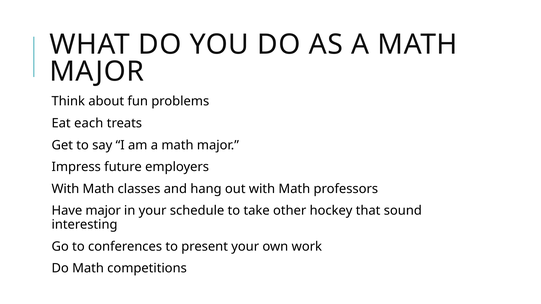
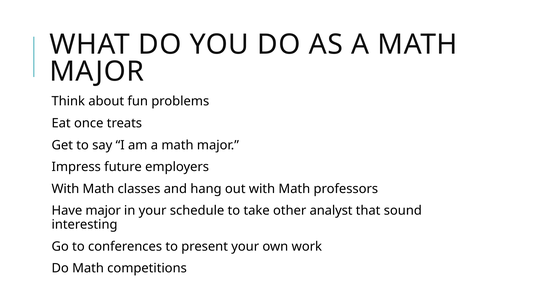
each: each -> once
hockey: hockey -> analyst
